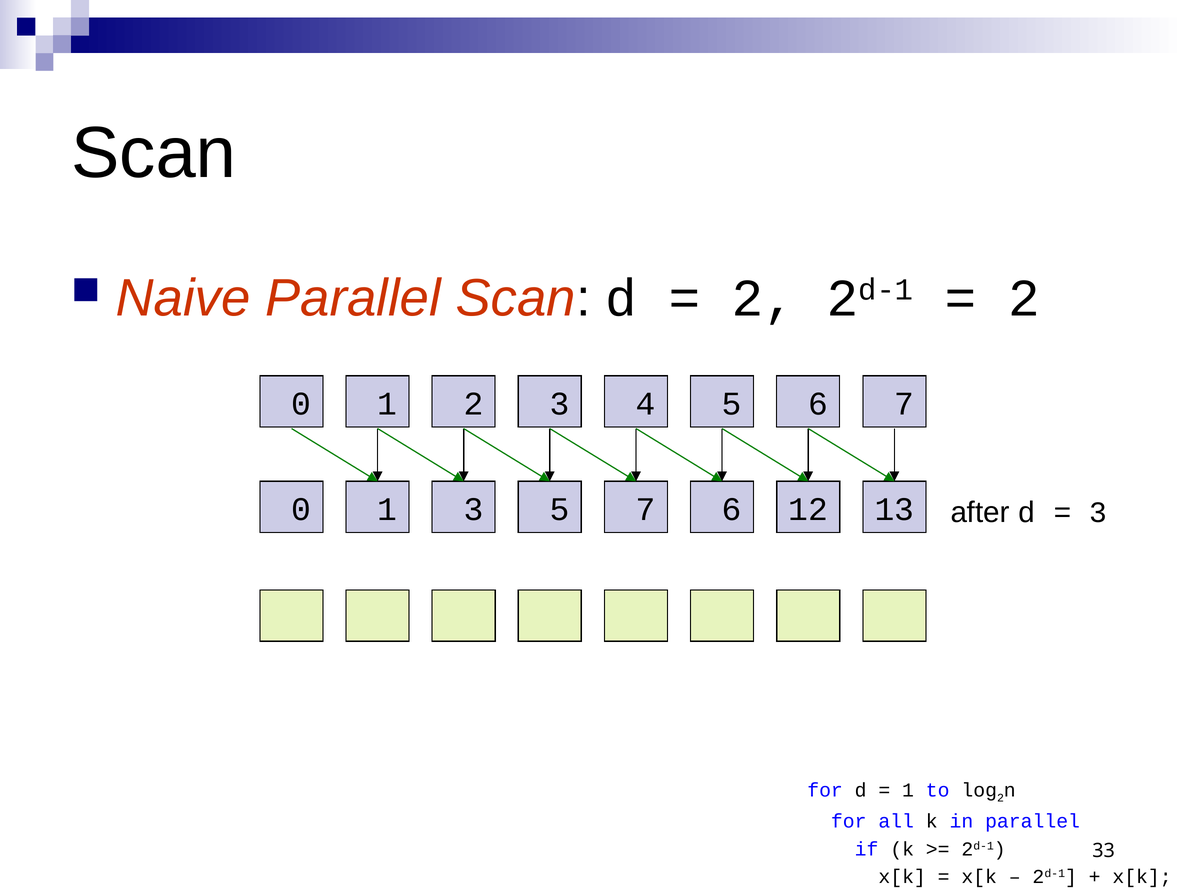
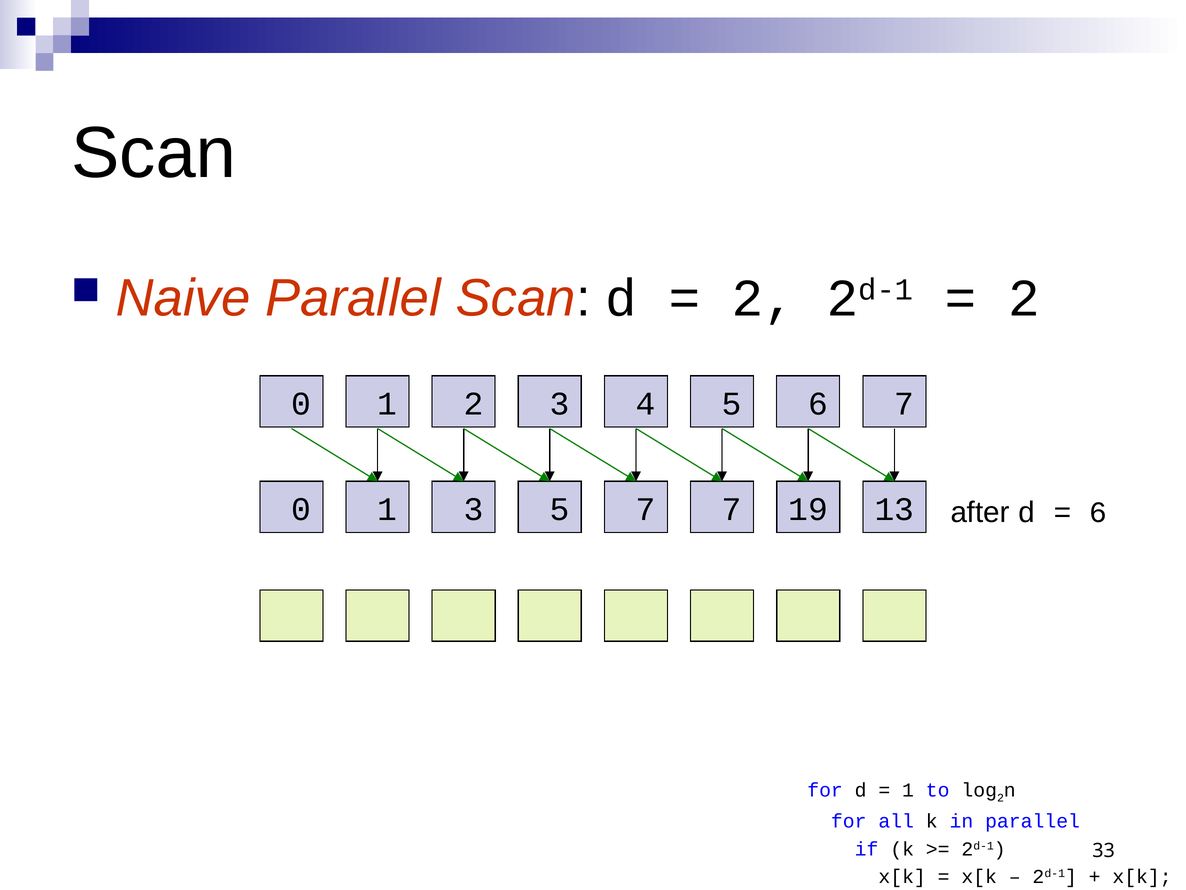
1 6: 6 -> 7
12: 12 -> 19
3 at (1098, 512): 3 -> 6
